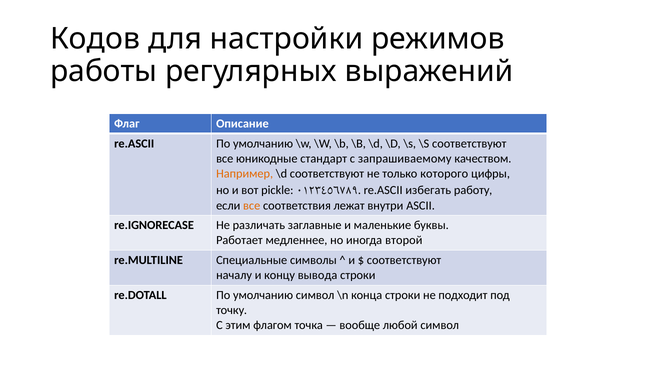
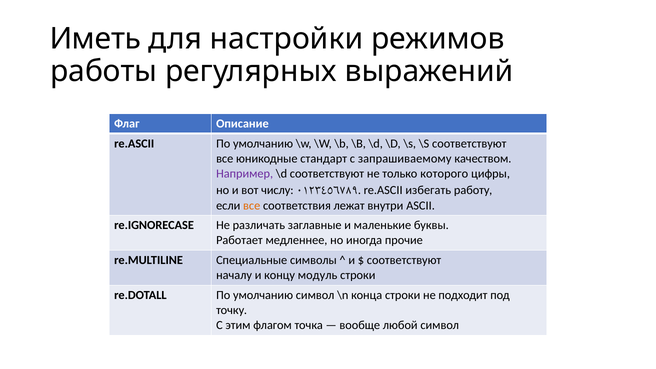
Кодов: Кодов -> Иметь
Например colour: orange -> purple
pickle: pickle -> числу
второй: второй -> прочие
вывода: вывода -> модуль
